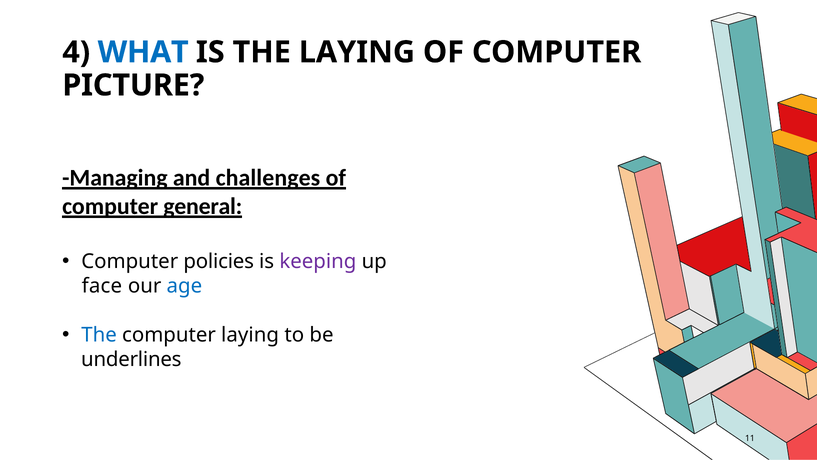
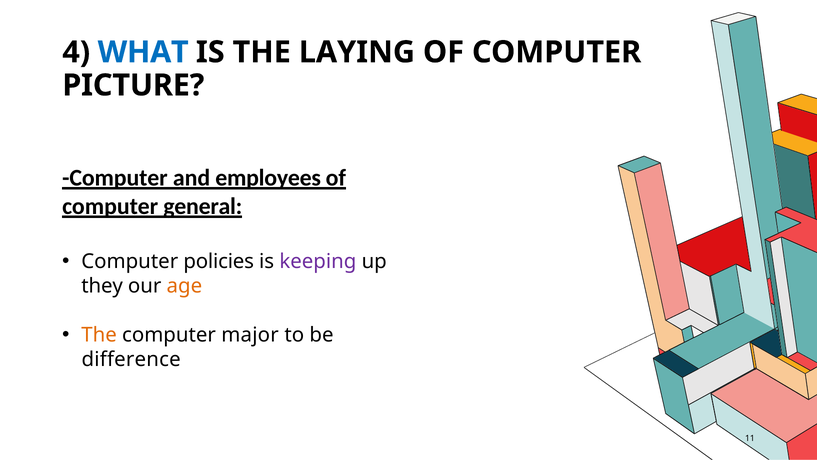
Managing at (115, 178): Managing -> Computer
challenges: challenges -> employees
face: face -> they
age colour: blue -> orange
The at (99, 335) colour: blue -> orange
computer laying: laying -> major
underlines: underlines -> difference
